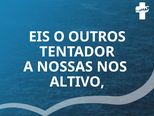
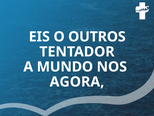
NOSSAS: NOSSAS -> MUNDO
ALTIVO: ALTIVO -> AGORA
